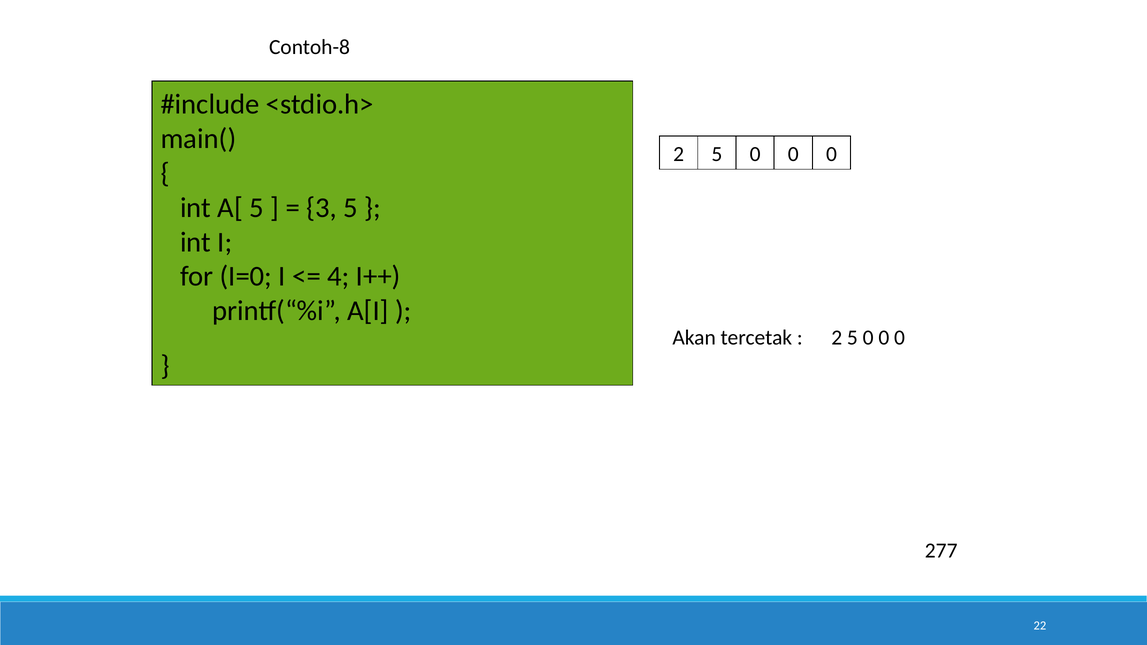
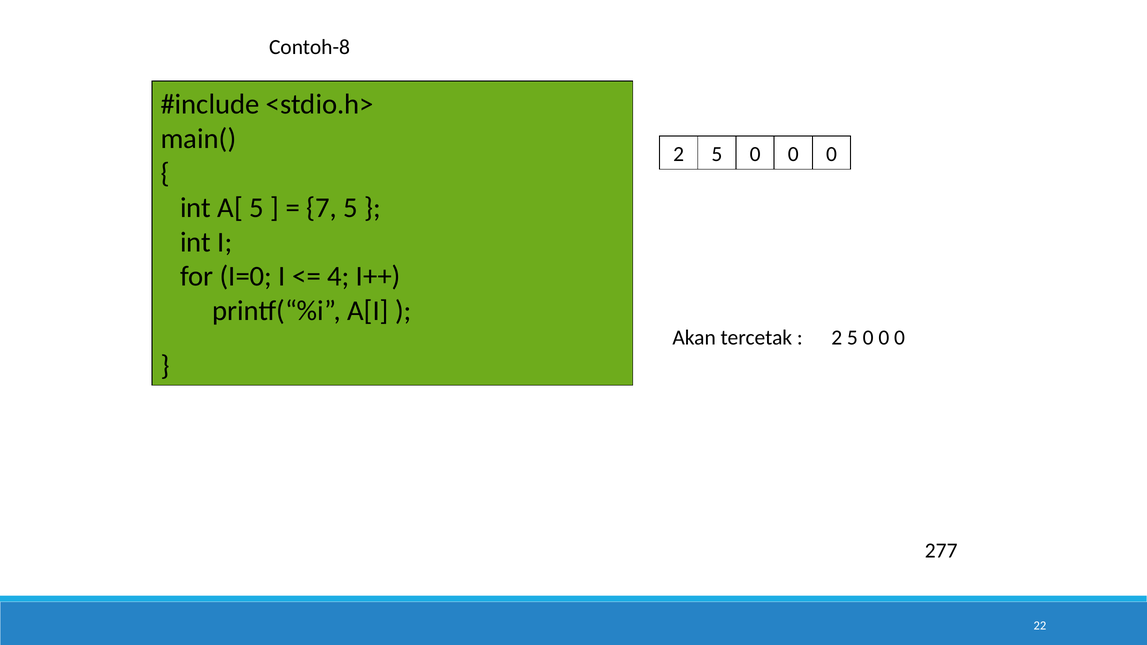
3: 3 -> 7
